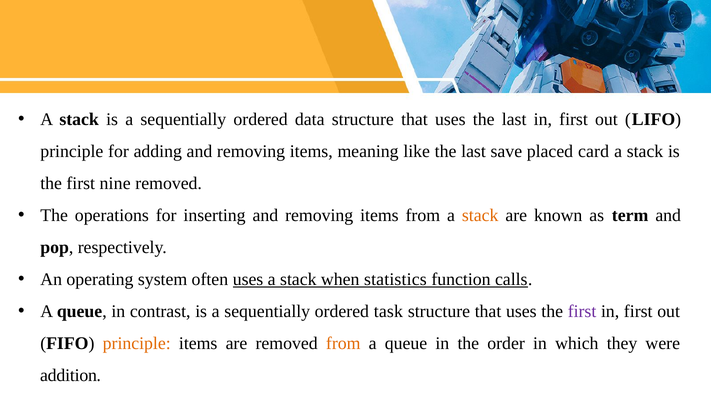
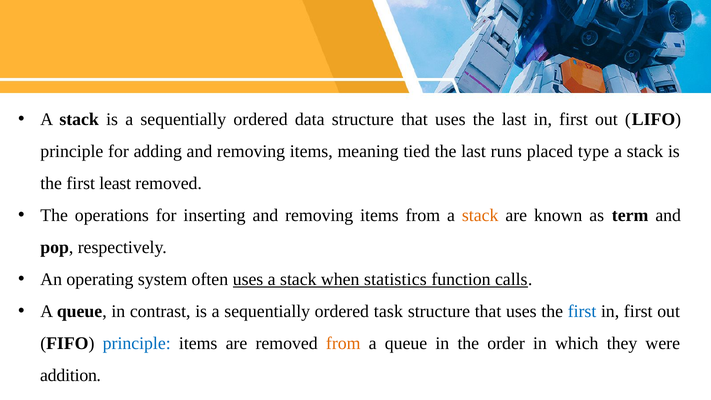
like: like -> tied
save: save -> runs
card: card -> type
nine: nine -> least
first at (582, 311) colour: purple -> blue
principle at (137, 343) colour: orange -> blue
